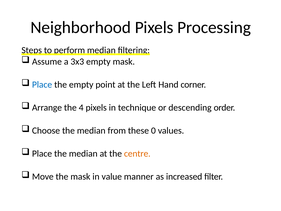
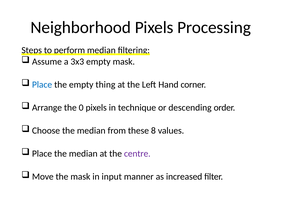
point: point -> thing
4: 4 -> 0
0: 0 -> 8
centre colour: orange -> purple
value: value -> input
